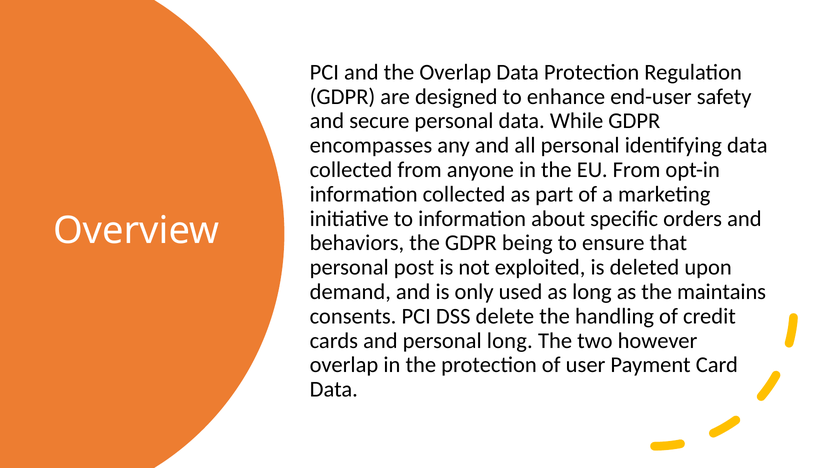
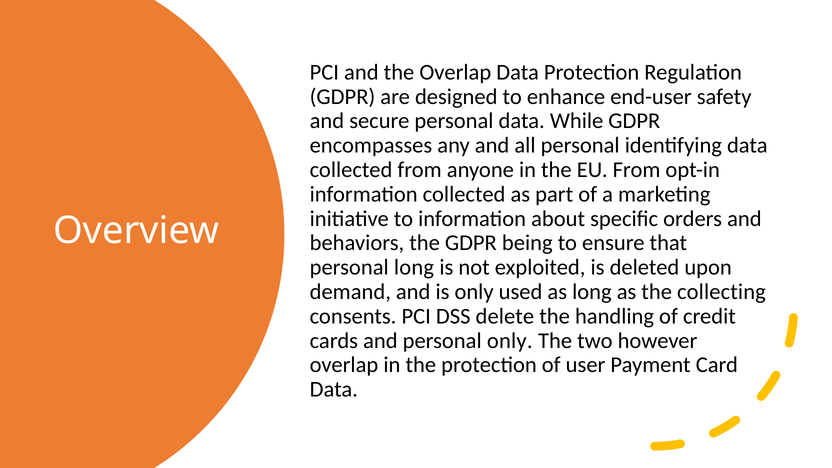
personal post: post -> long
maintains: maintains -> collecting
personal long: long -> only
